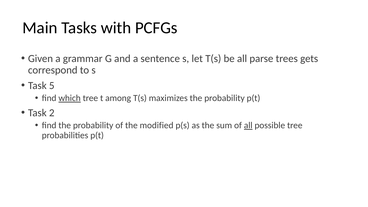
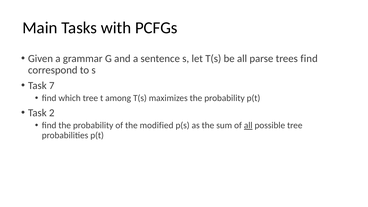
trees gets: gets -> find
5: 5 -> 7
which underline: present -> none
